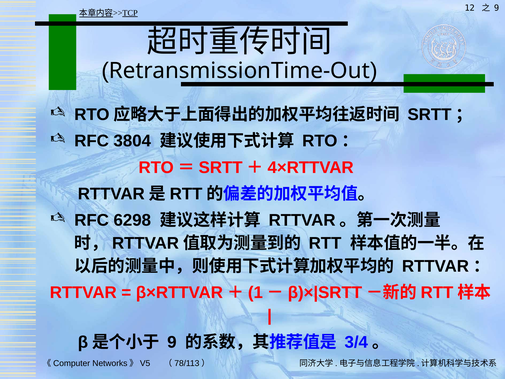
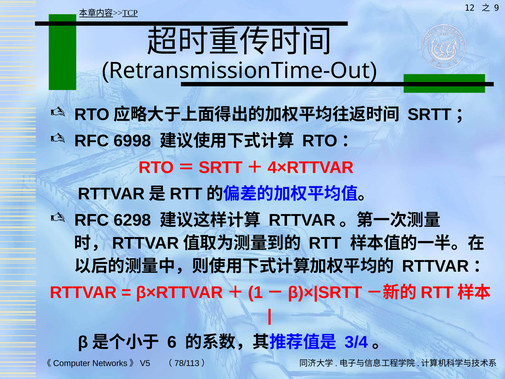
3804: 3804 -> 6998
9 at (172, 342): 9 -> 6
